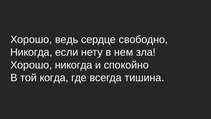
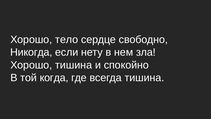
ведь: ведь -> тело
Хорошо никогда: никогда -> тишина
